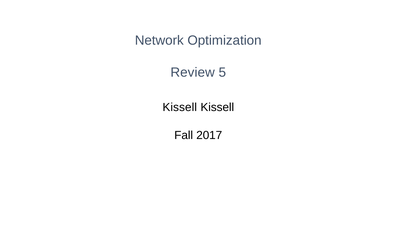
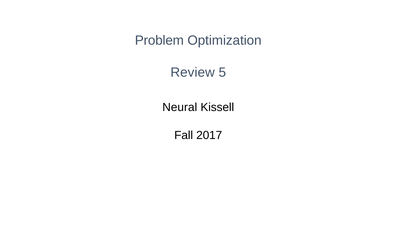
Network: Network -> Problem
Kissell at (180, 107): Kissell -> Neural
